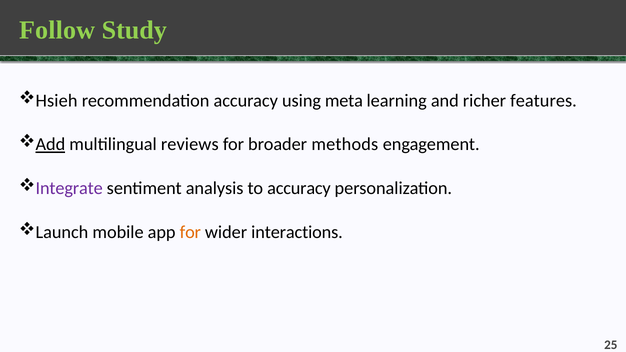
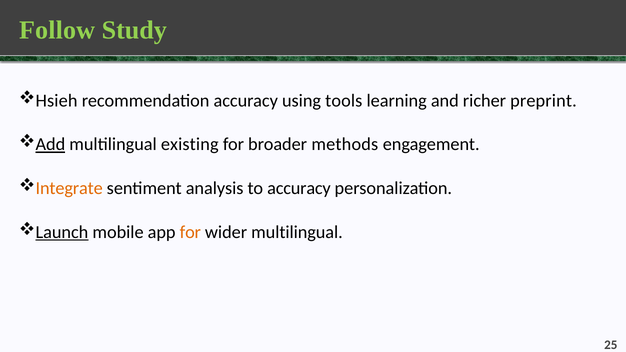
meta: meta -> tools
features: features -> preprint
reviews: reviews -> existing
Integrate colour: purple -> orange
Launch underline: none -> present
wider interactions: interactions -> multilingual
